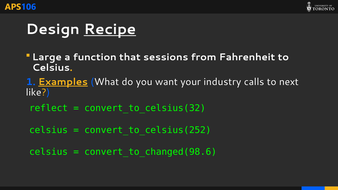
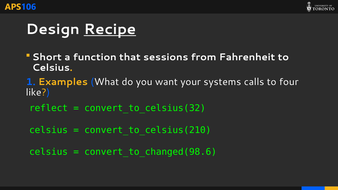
Large: Large -> Short
Examples underline: present -> none
industry: industry -> systems
next: next -> four
convert_to_celsius(252: convert_to_celsius(252 -> convert_to_celsius(210
